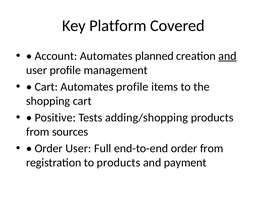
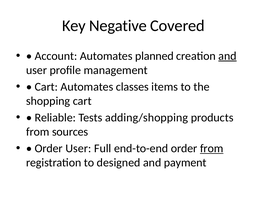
Platform: Platform -> Negative
Automates profile: profile -> classes
Positive: Positive -> Reliable
from at (212, 149) underline: none -> present
to products: products -> designed
